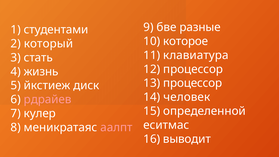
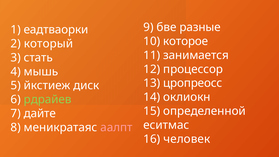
студентами: студентами -> еадтваорки
клавиатура: клавиатура -> занимается
жизнь: жизнь -> мышь
13 процессор: процессор -> цропреосс
человек: человек -> оклиокн
рдрайев colour: pink -> light green
кулер: кулер -> дайте
выводит: выводит -> человек
